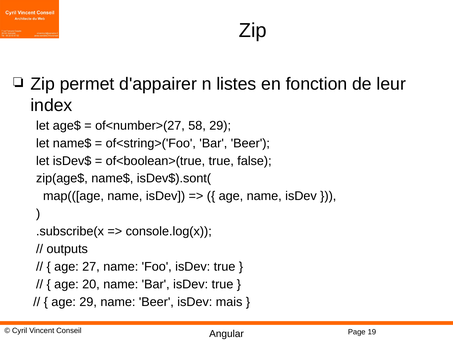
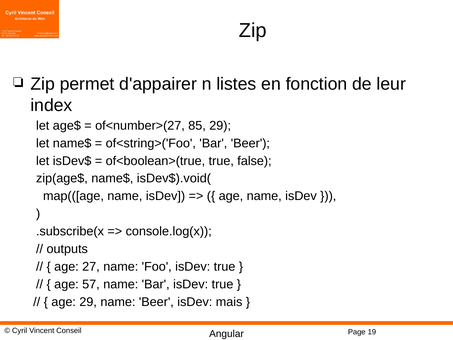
58: 58 -> 85
isDev$).sont(: isDev$).sont( -> isDev$).void(
20: 20 -> 57
